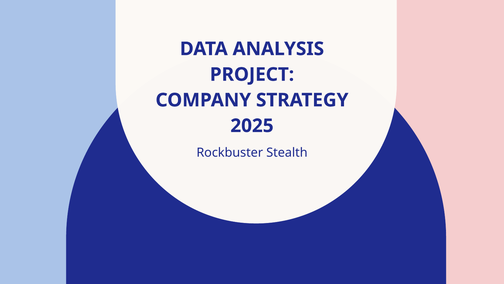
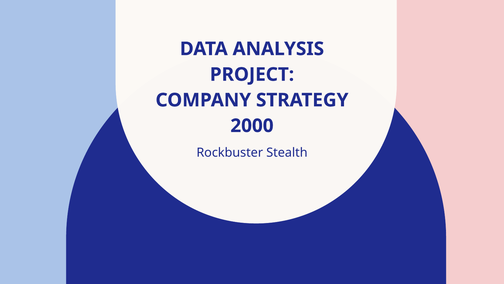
2025: 2025 -> 2000
